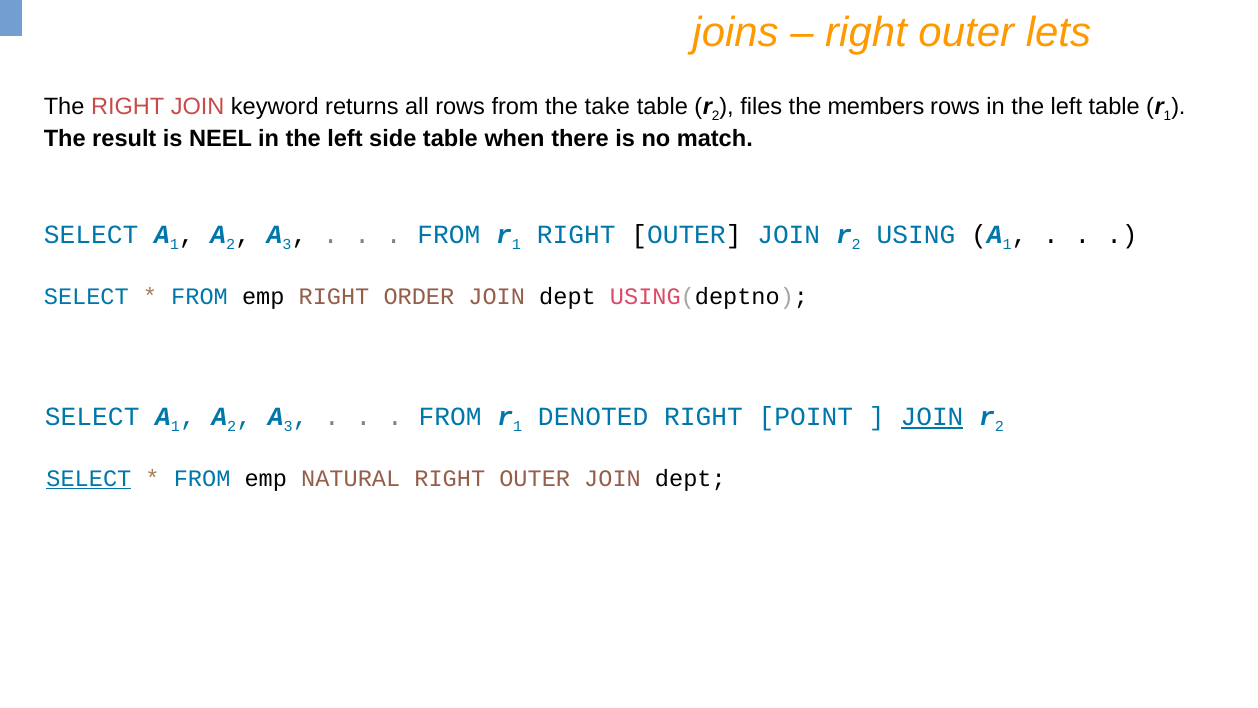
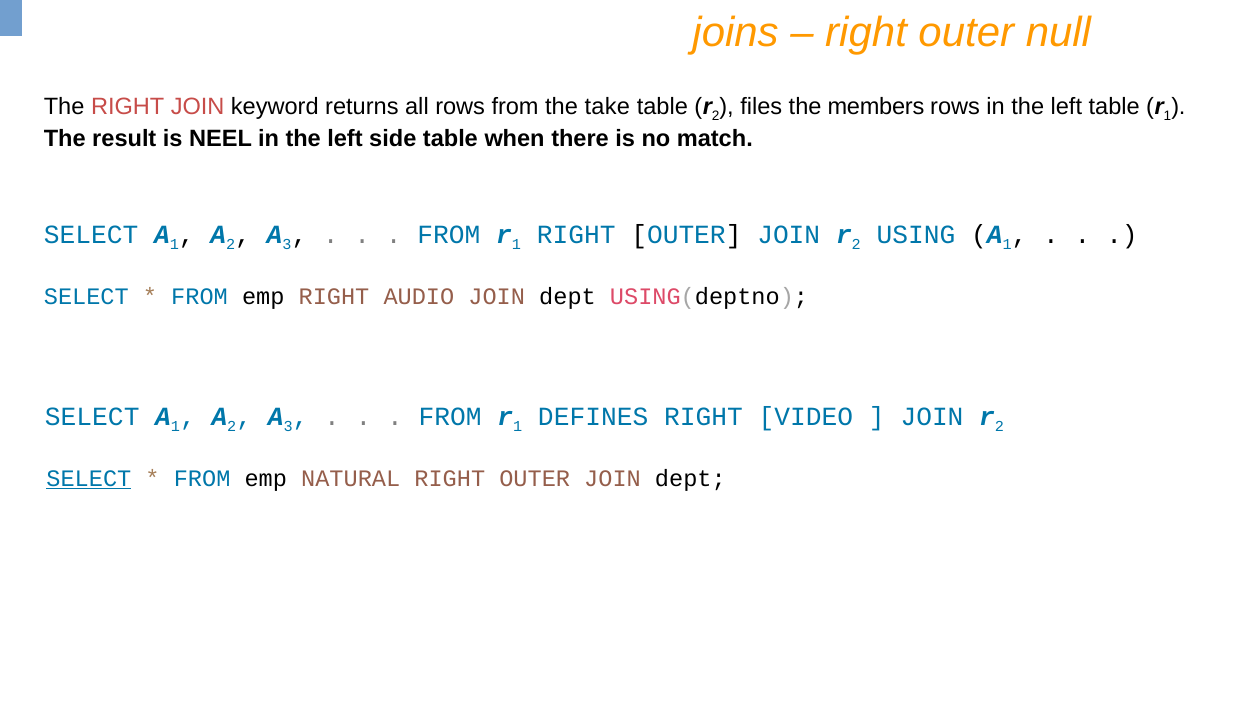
lets: lets -> null
ORDER: ORDER -> AUDIO
DENOTED: DENOTED -> DEFINES
POINT: POINT -> VIDEO
JOIN at (932, 417) underline: present -> none
